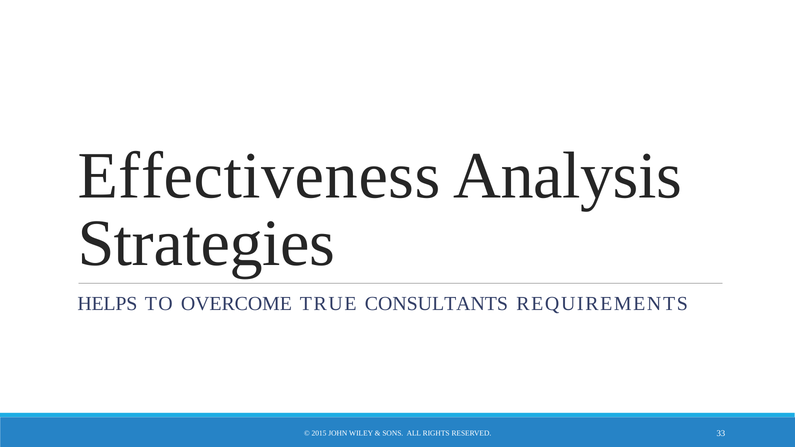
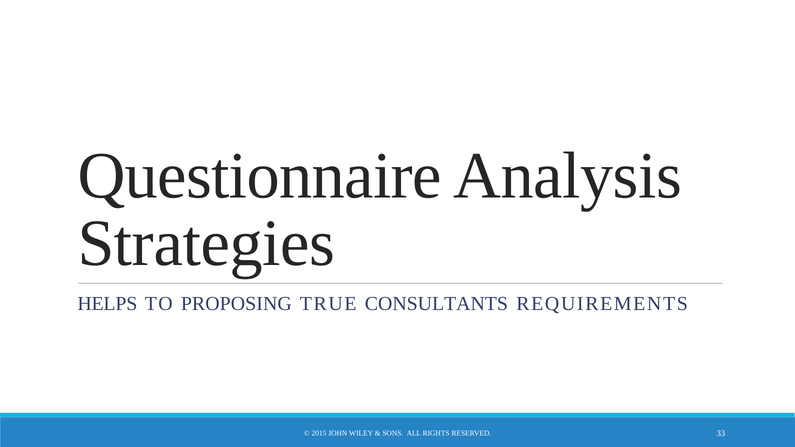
Effectiveness: Effectiveness -> Questionnaire
OVERCOME: OVERCOME -> PROPOSING
